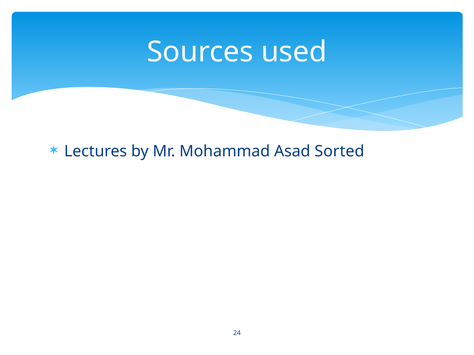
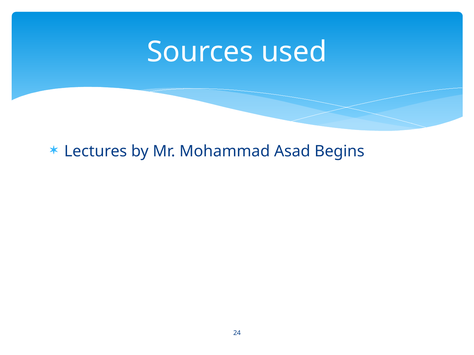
Sorted: Sorted -> Begins
